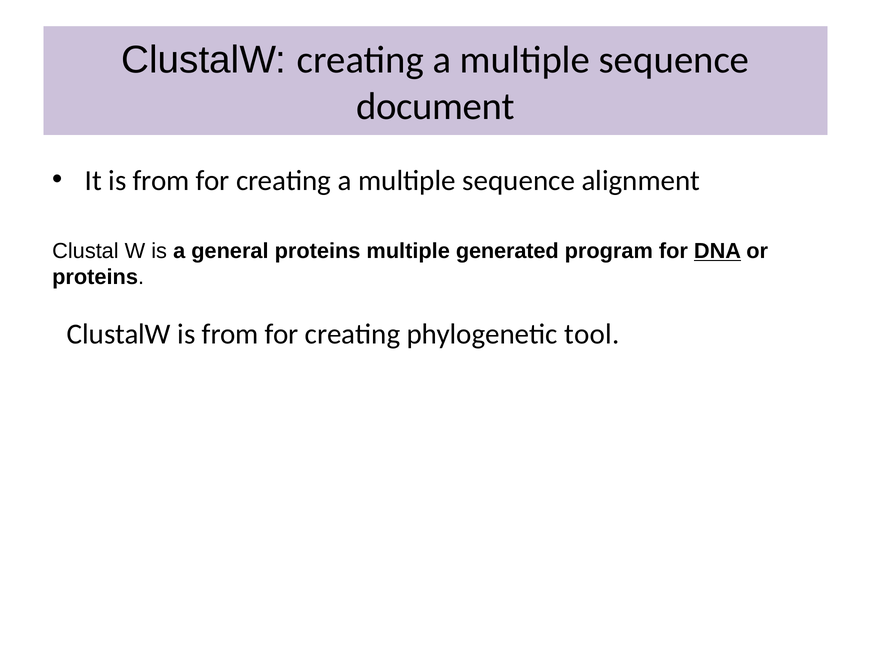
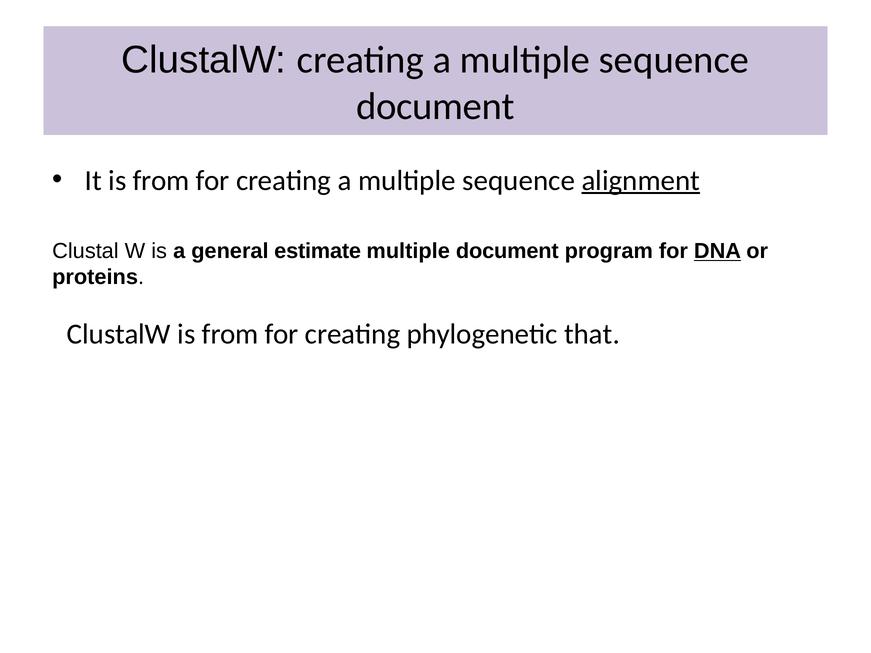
alignment underline: none -> present
general proteins: proteins -> estimate
multiple generated: generated -> document
tool: tool -> that
